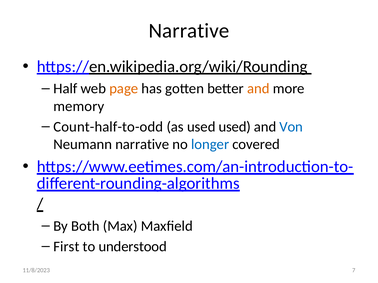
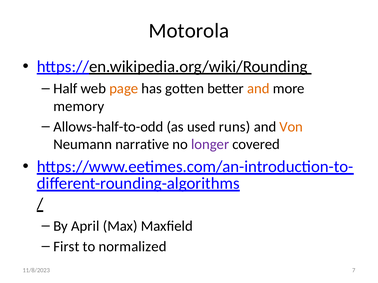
Narrative at (189, 31): Narrative -> Motorola
Count-half-to-odd: Count-half-to-odd -> Allows-half-to-odd
used used: used -> runs
Von colour: blue -> orange
longer colour: blue -> purple
Both: Both -> April
understood: understood -> normalized
